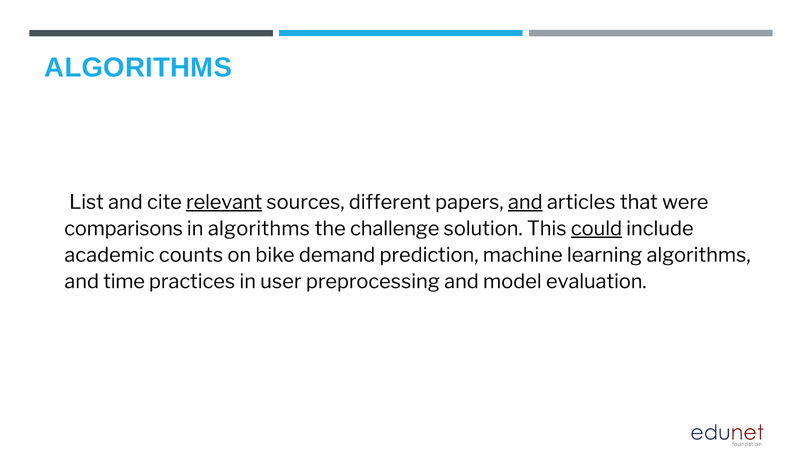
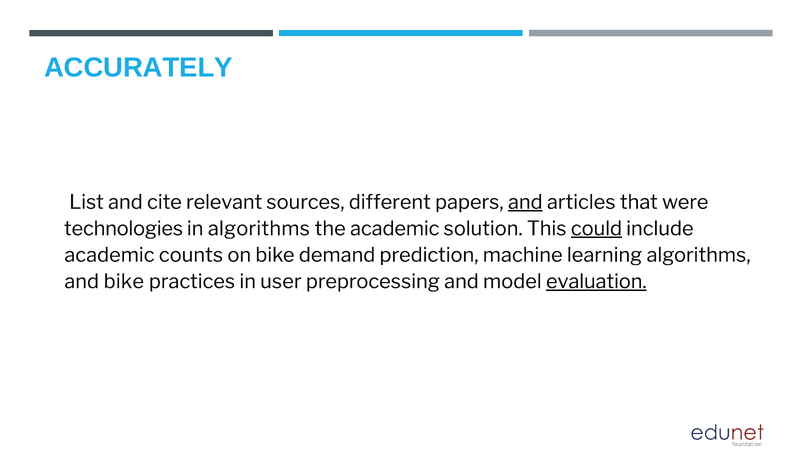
ALGORITHMS at (138, 68): ALGORITHMS -> ACCURATELY
relevant underline: present -> none
comparisons: comparisons -> technologies
the challenge: challenge -> academic
and time: time -> bike
evaluation underline: none -> present
